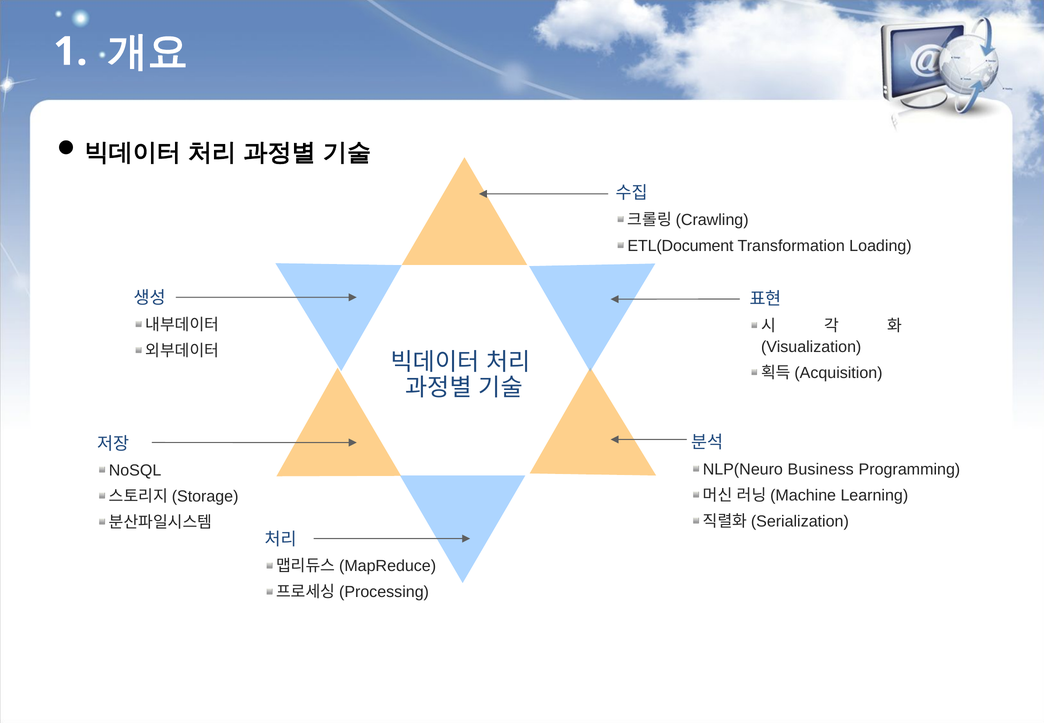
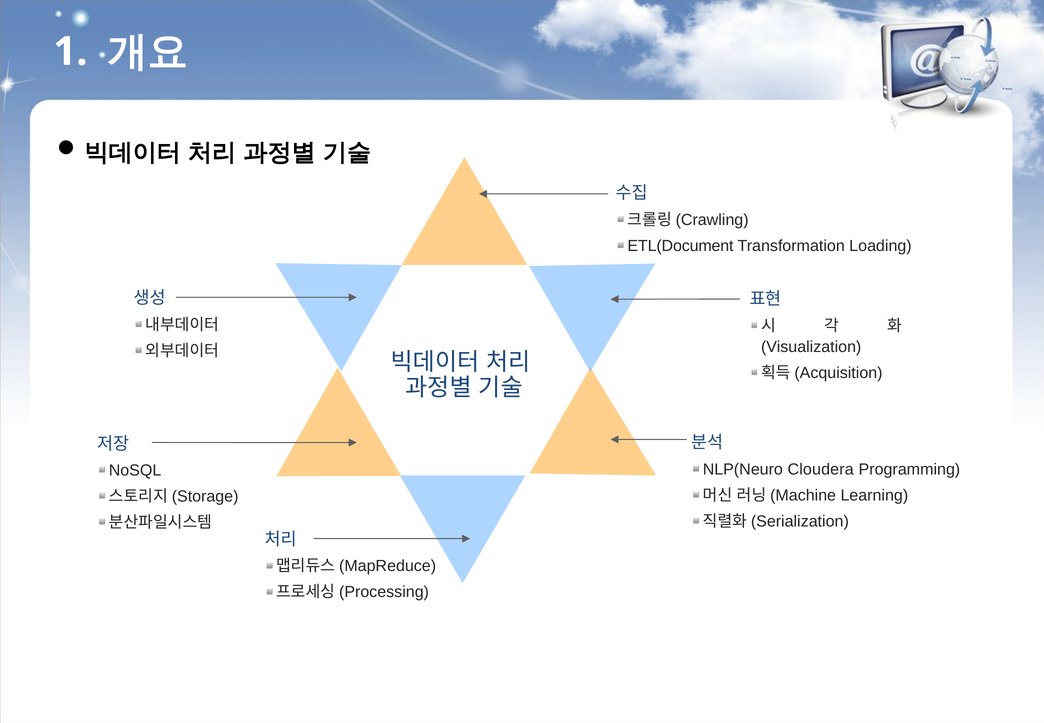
Business: Business -> Cloudera
